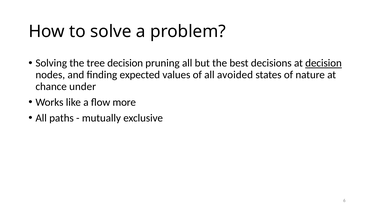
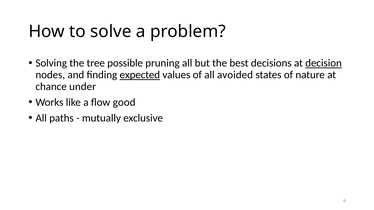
tree decision: decision -> possible
expected underline: none -> present
more: more -> good
